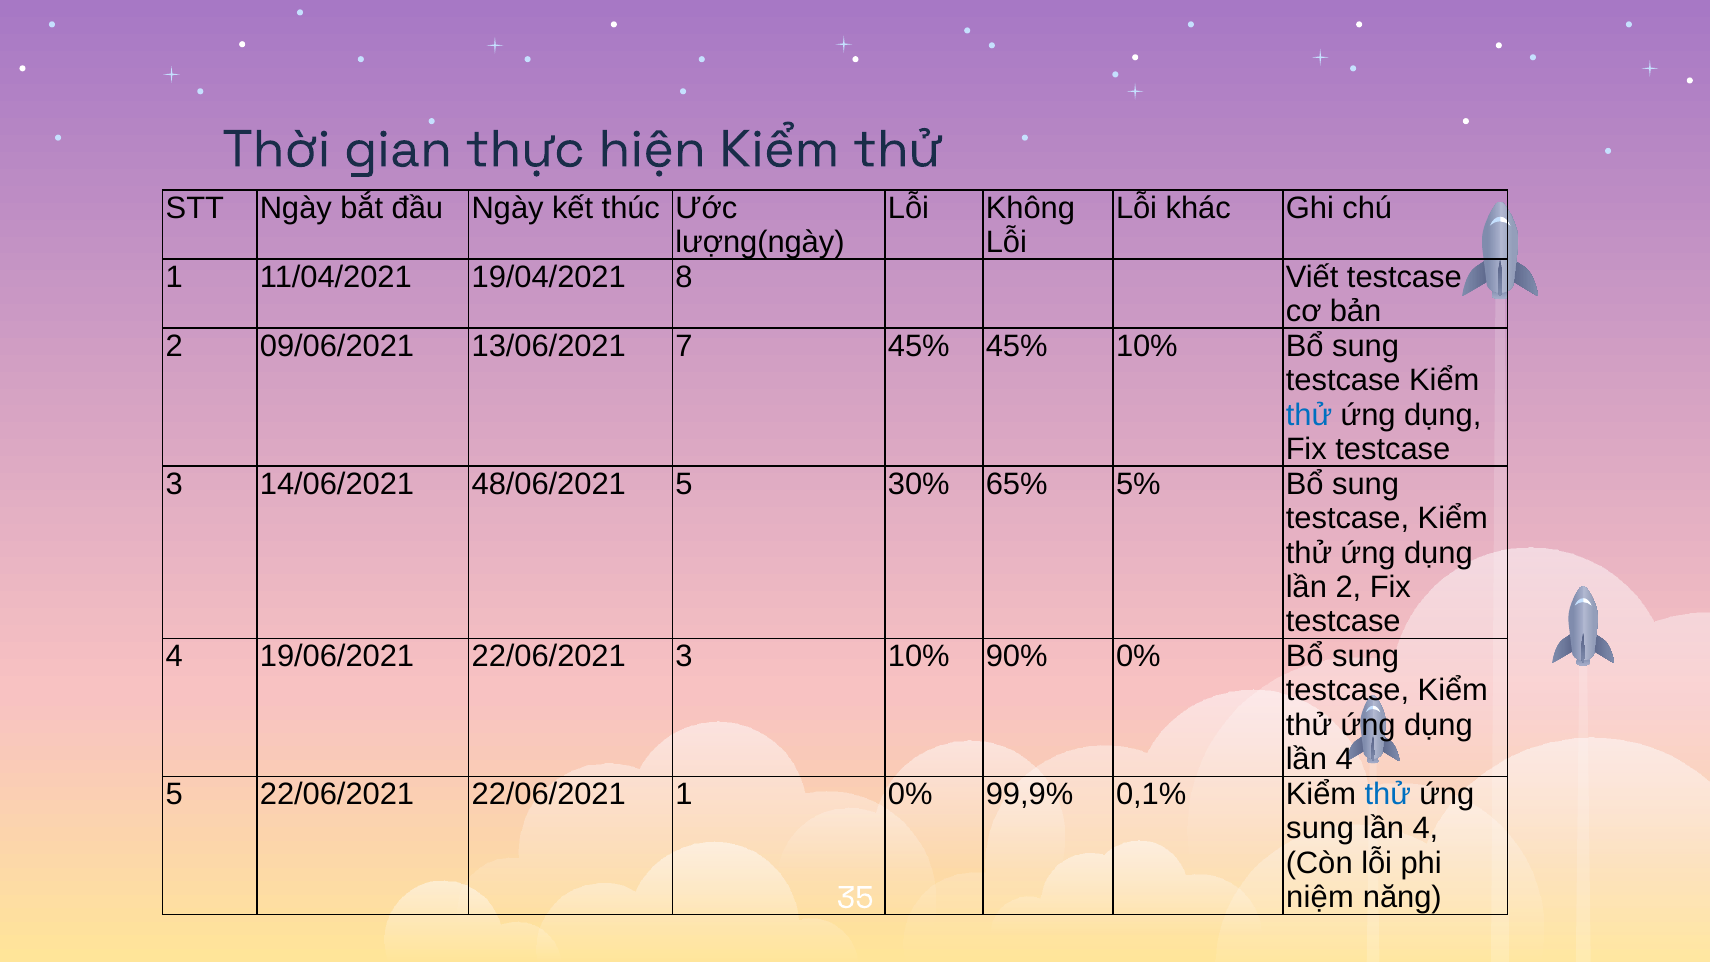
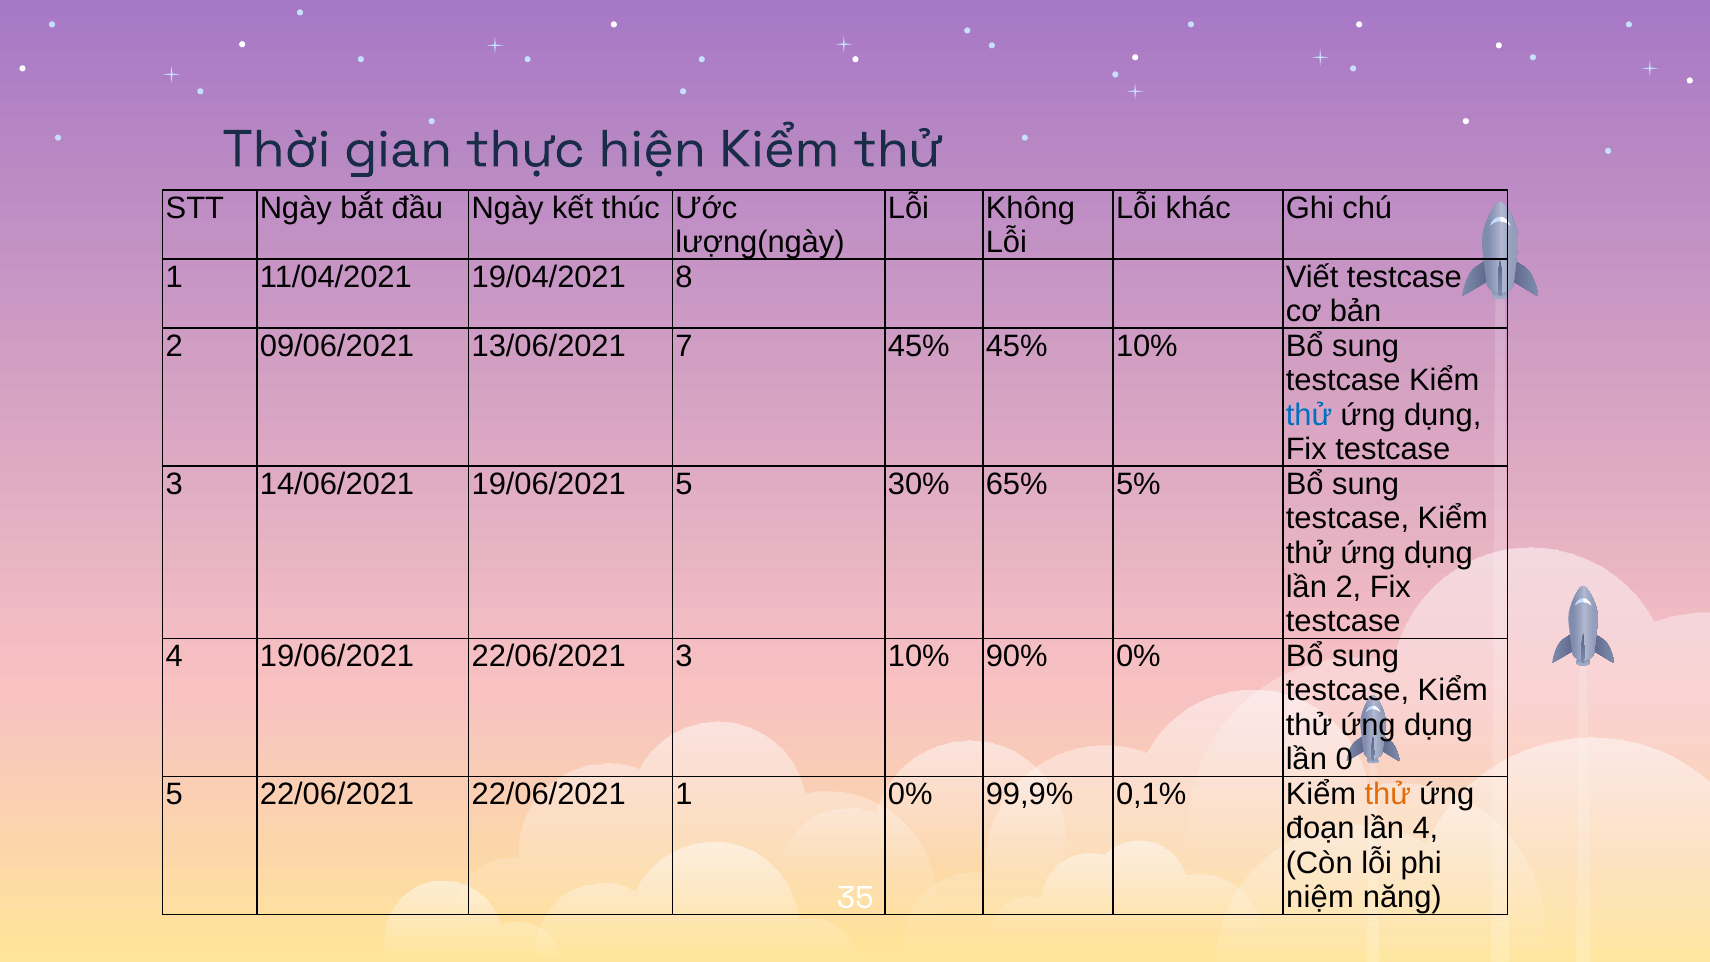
14/06/2021 48/06/2021: 48/06/2021 -> 19/06/2021
4 at (1344, 760): 4 -> 0
thử at (1388, 794) colour: blue -> orange
sung at (1320, 829): sung -> đoạn
